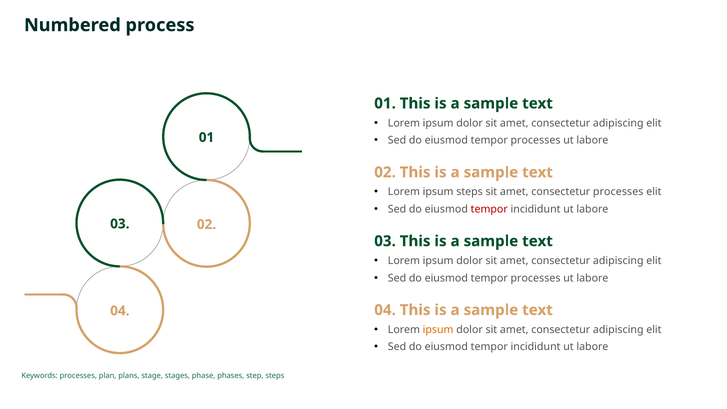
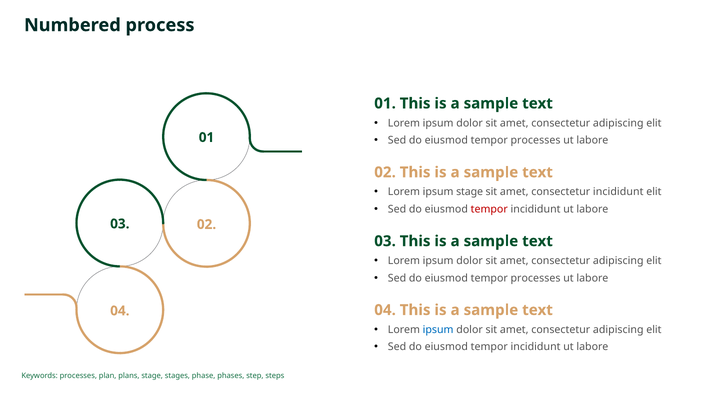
ipsum steps: steps -> stage
consectetur processes: processes -> incididunt
ipsum at (438, 330) colour: orange -> blue
